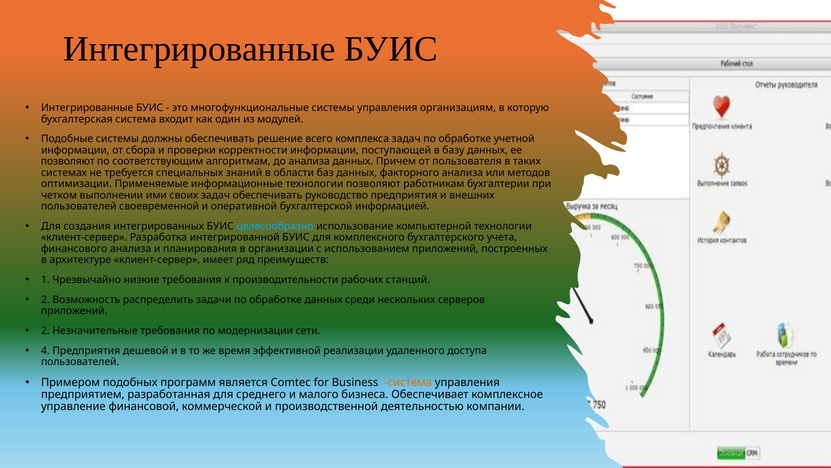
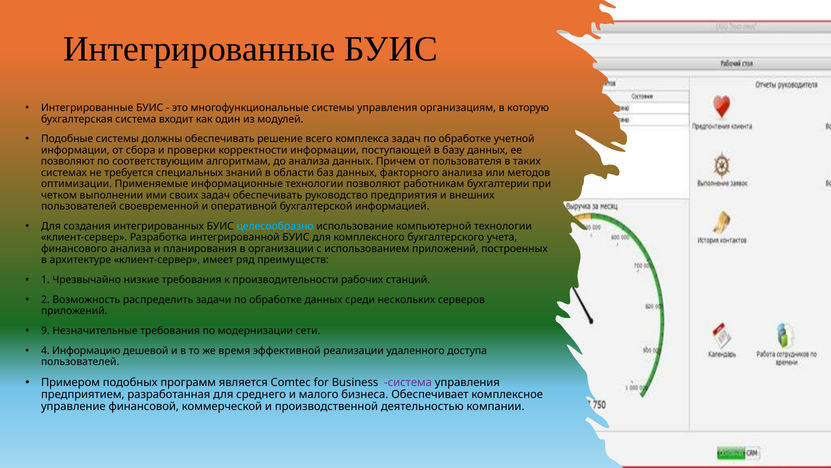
2 at (45, 330): 2 -> 9
4 Предприятия: Предприятия -> Информацию
система at (408, 382) colour: orange -> purple
